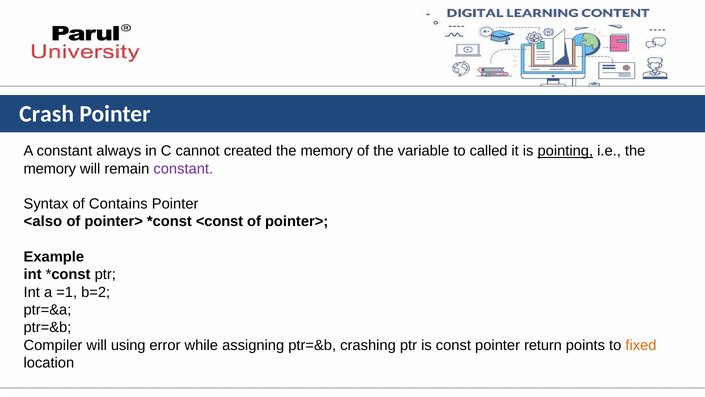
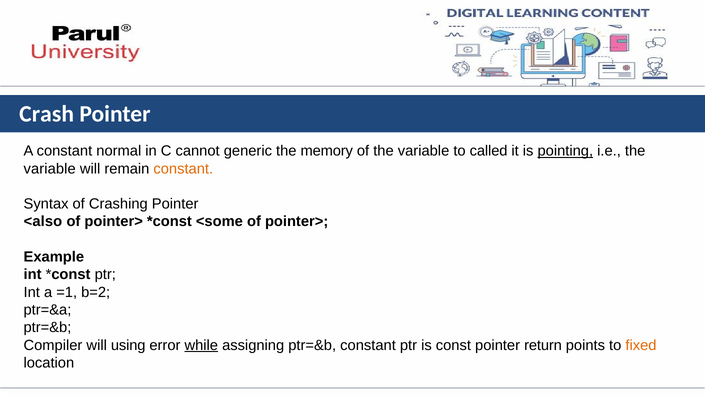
always: always -> normal
created: created -> generic
memory at (50, 168): memory -> variable
constant at (183, 168) colour: purple -> orange
Contains: Contains -> Crashing
<const: <const -> <some
while underline: none -> present
ptr=&b crashing: crashing -> constant
